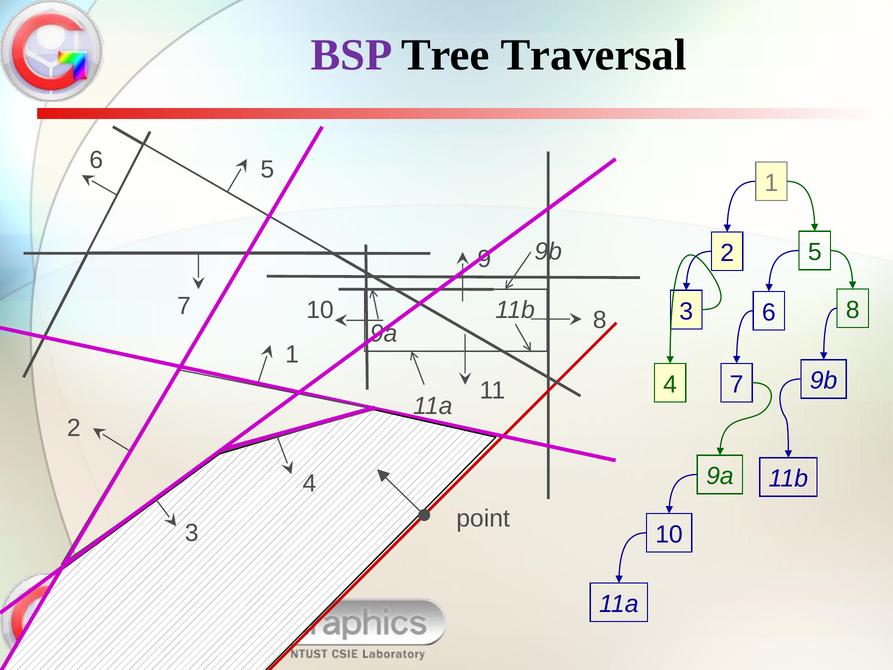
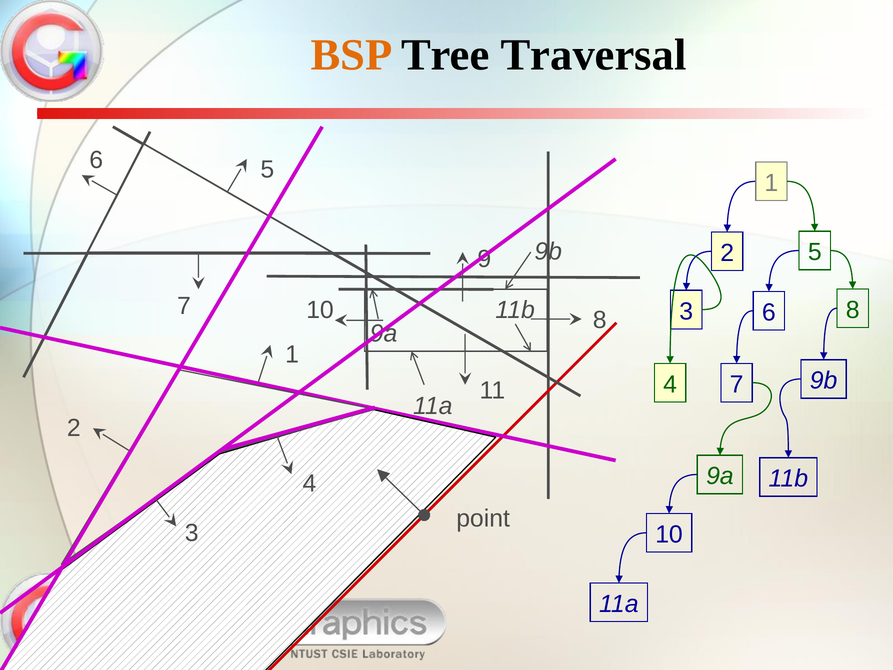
BSP colour: purple -> orange
